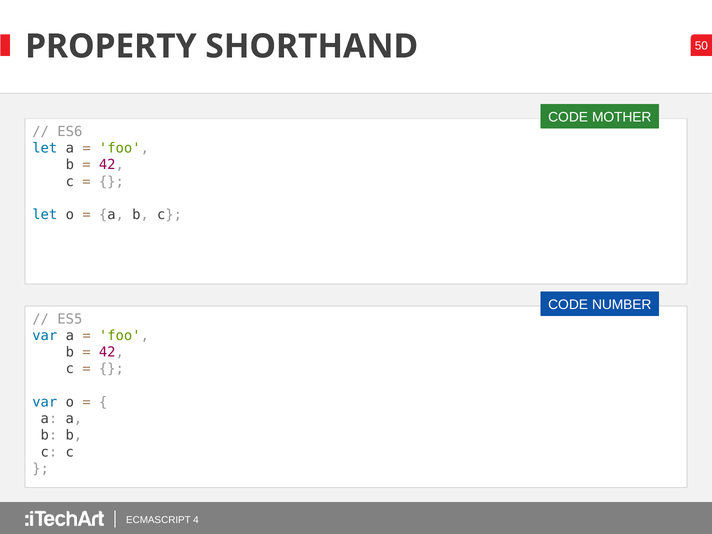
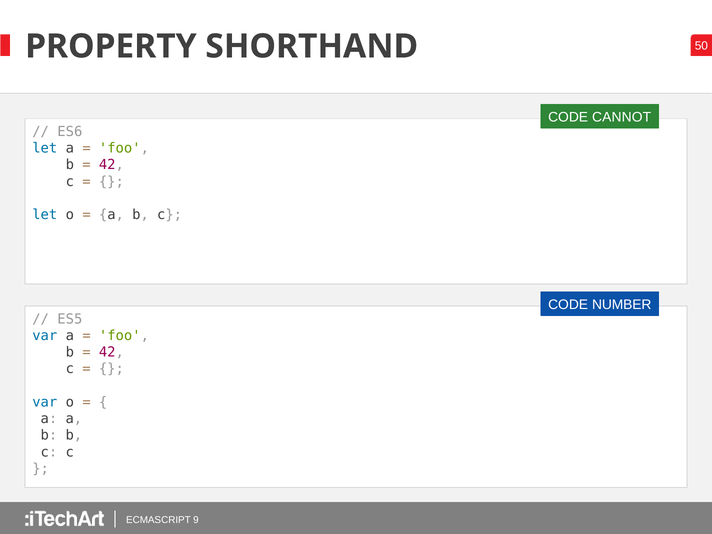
MOTHER: MOTHER -> CANNOT
4: 4 -> 9
